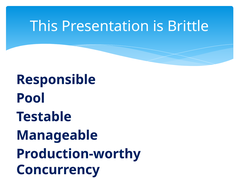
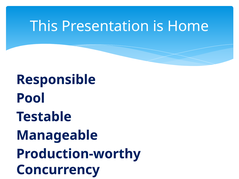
Brittle: Brittle -> Home
